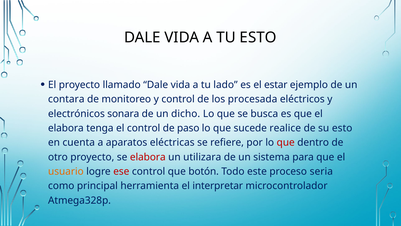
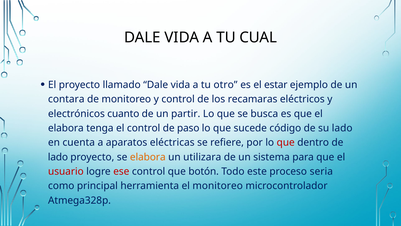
TU ESTO: ESTO -> CUAL
lado: lado -> otro
procesada: procesada -> recamaras
sonara: sonara -> cuanto
dicho: dicho -> partir
realice: realice -> código
su esto: esto -> lado
otro at (58, 157): otro -> lado
elabora at (148, 157) colour: red -> orange
usuario colour: orange -> red
el interpretar: interpretar -> monitoreo
